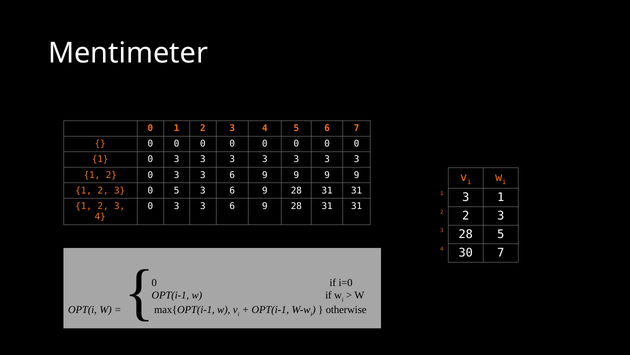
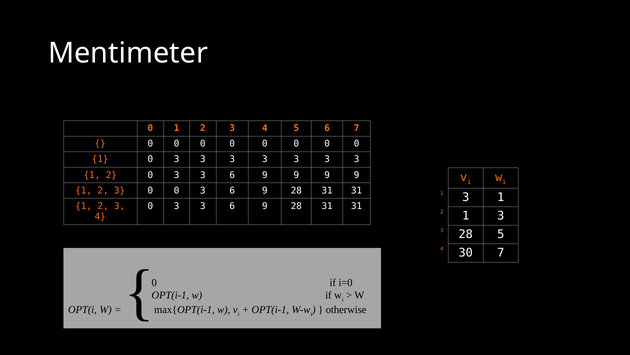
3 0 5: 5 -> 0
2 2: 2 -> 1
